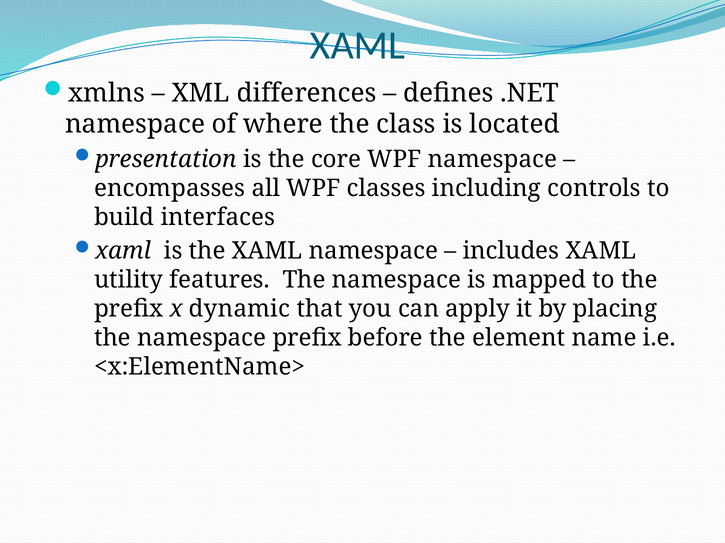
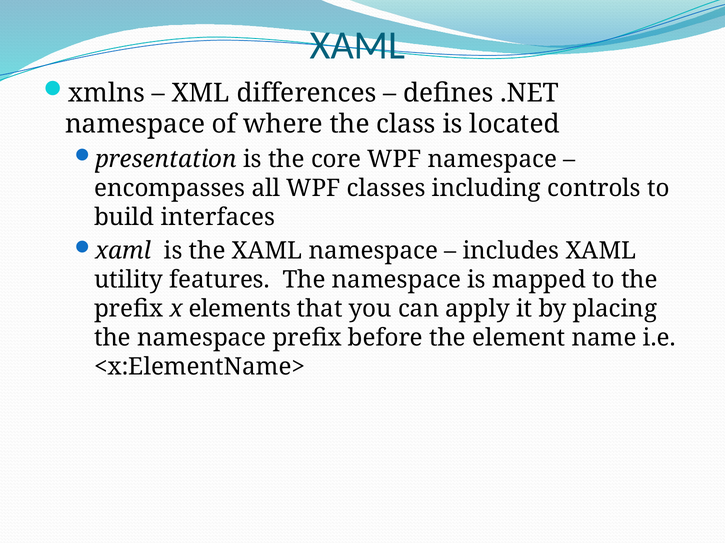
dynamic: dynamic -> elements
